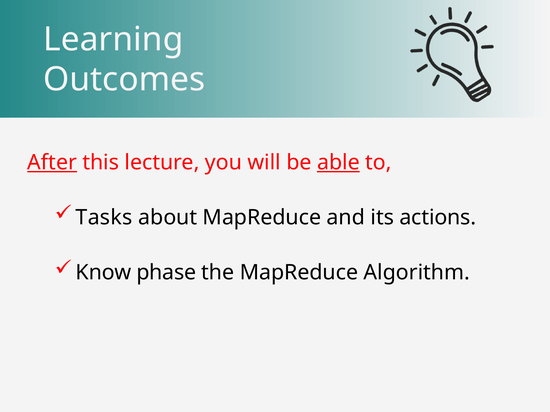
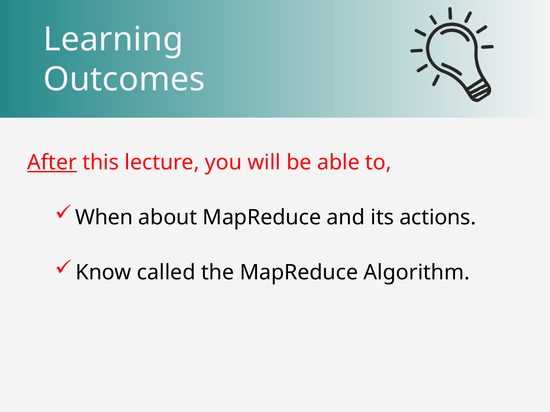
able underline: present -> none
Tasks: Tasks -> When
phase: phase -> called
